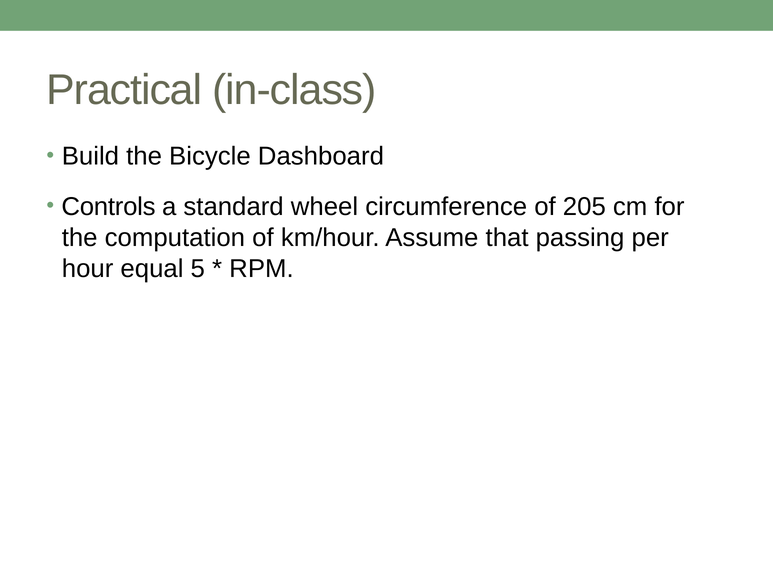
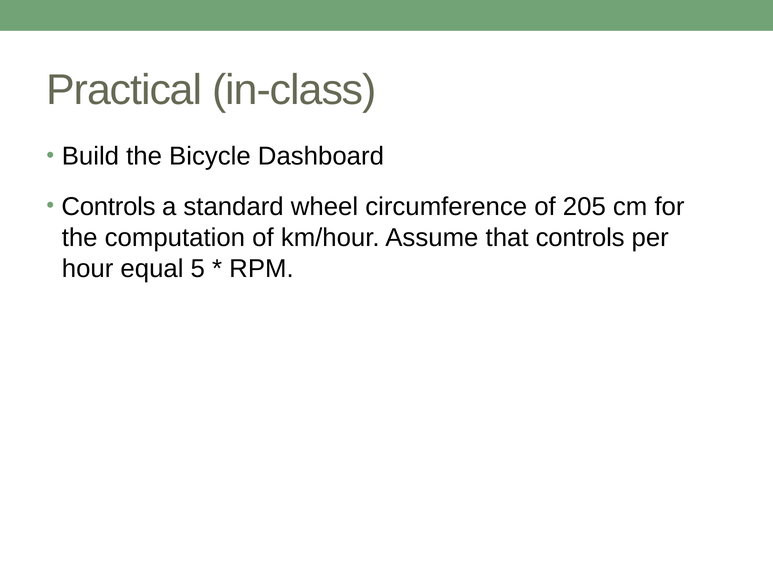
that passing: passing -> controls
